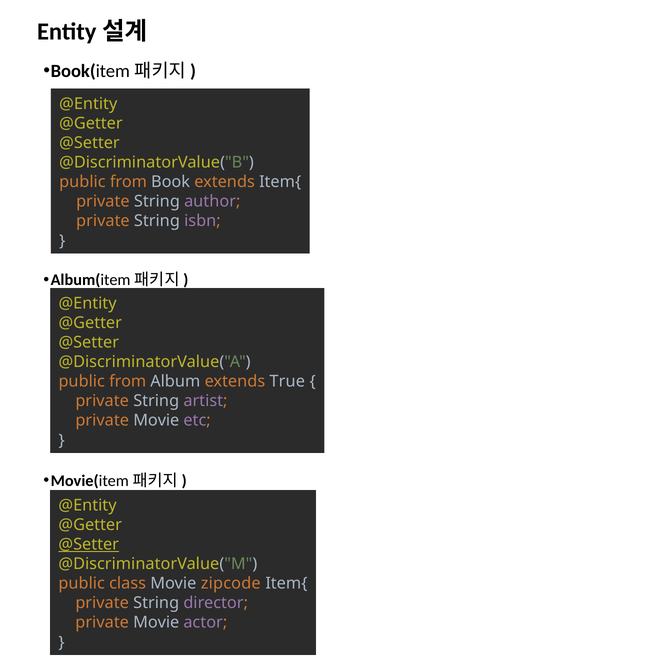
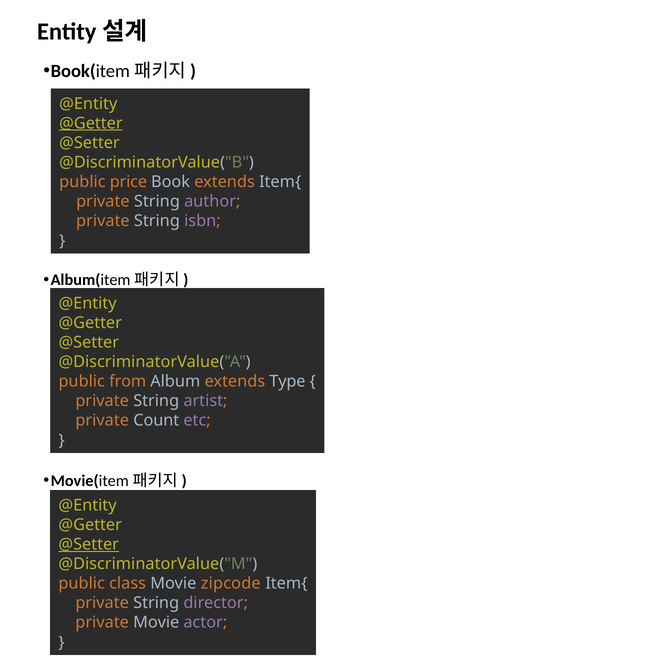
@Getter at (91, 123) underline: none -> present
from at (128, 182): from -> price
True: True -> Type
Movie at (156, 421): Movie -> Count
